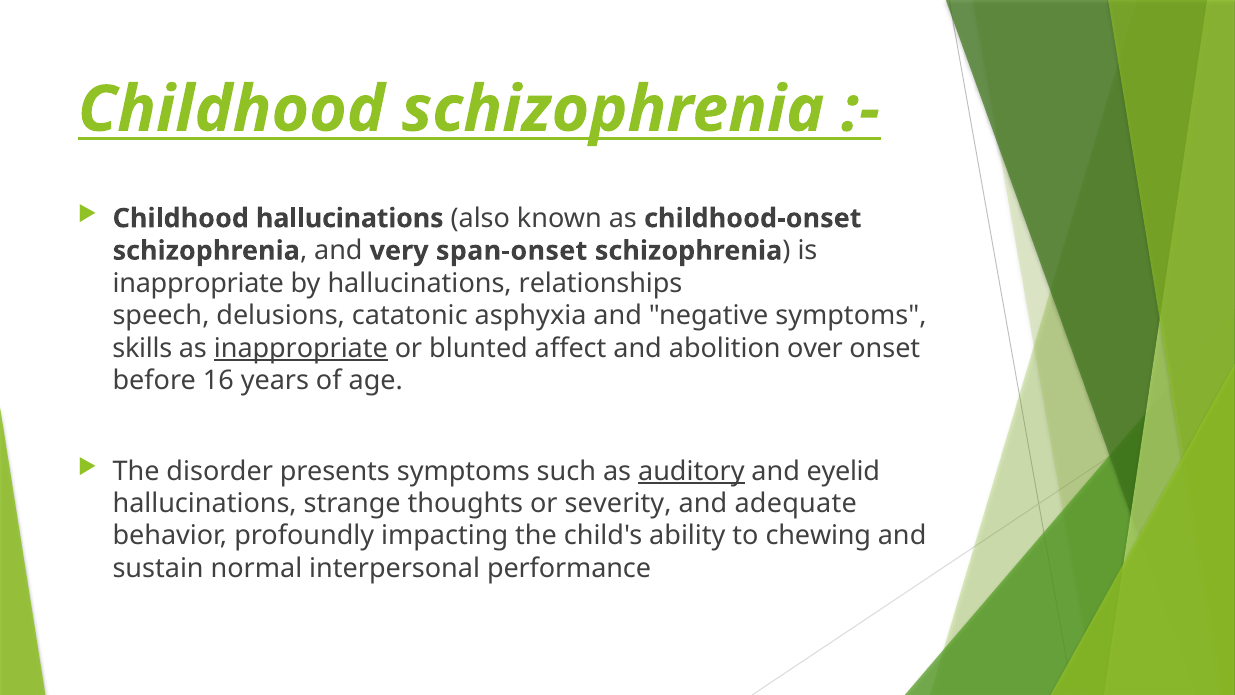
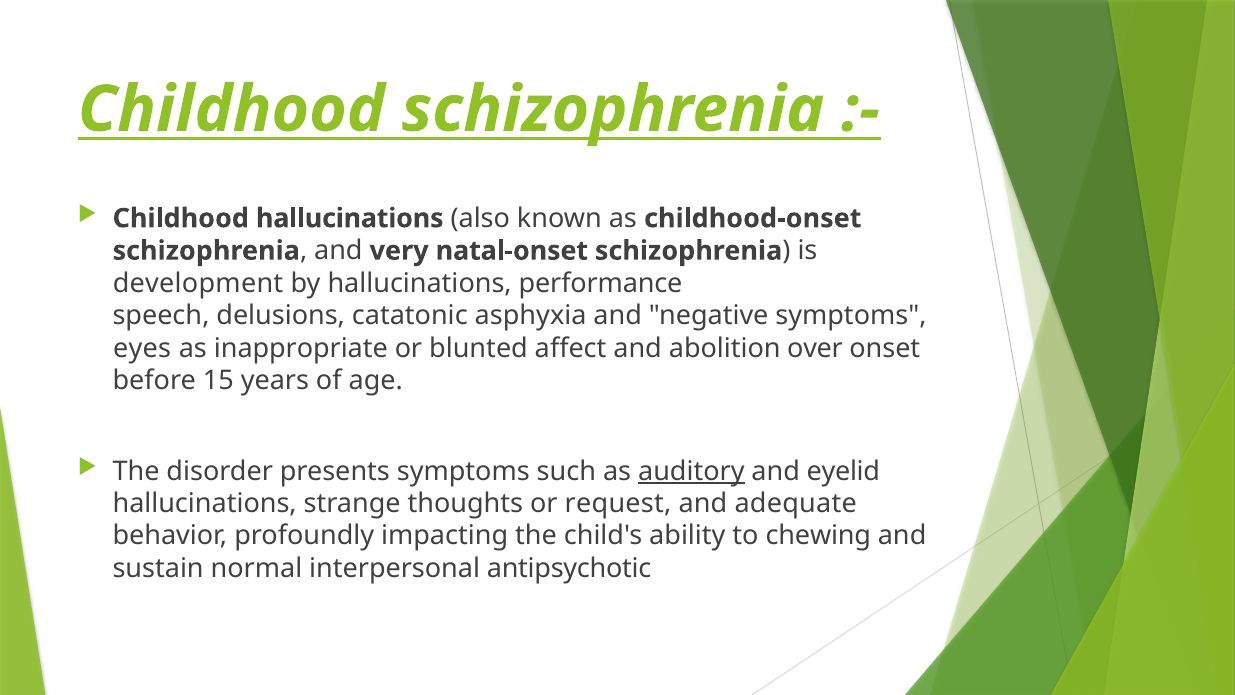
span-onset: span-onset -> natal-onset
inappropriate at (198, 283): inappropriate -> development
relationships: relationships -> performance
skills: skills -> eyes
inappropriate at (301, 348) underline: present -> none
16: 16 -> 15
severity: severity -> request
performance: performance -> antipsychotic
